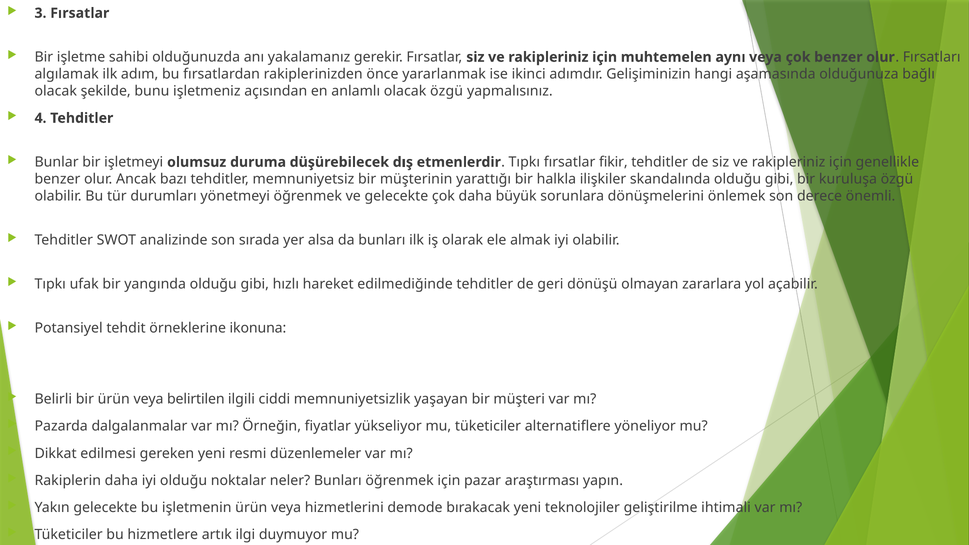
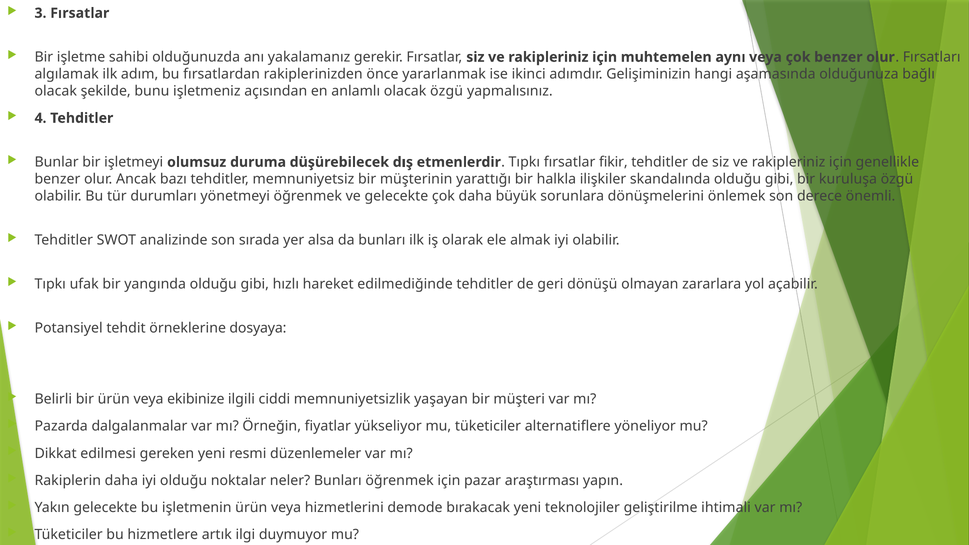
ikonuna: ikonuna -> dosyaya
belirtilen: belirtilen -> ekibinize
